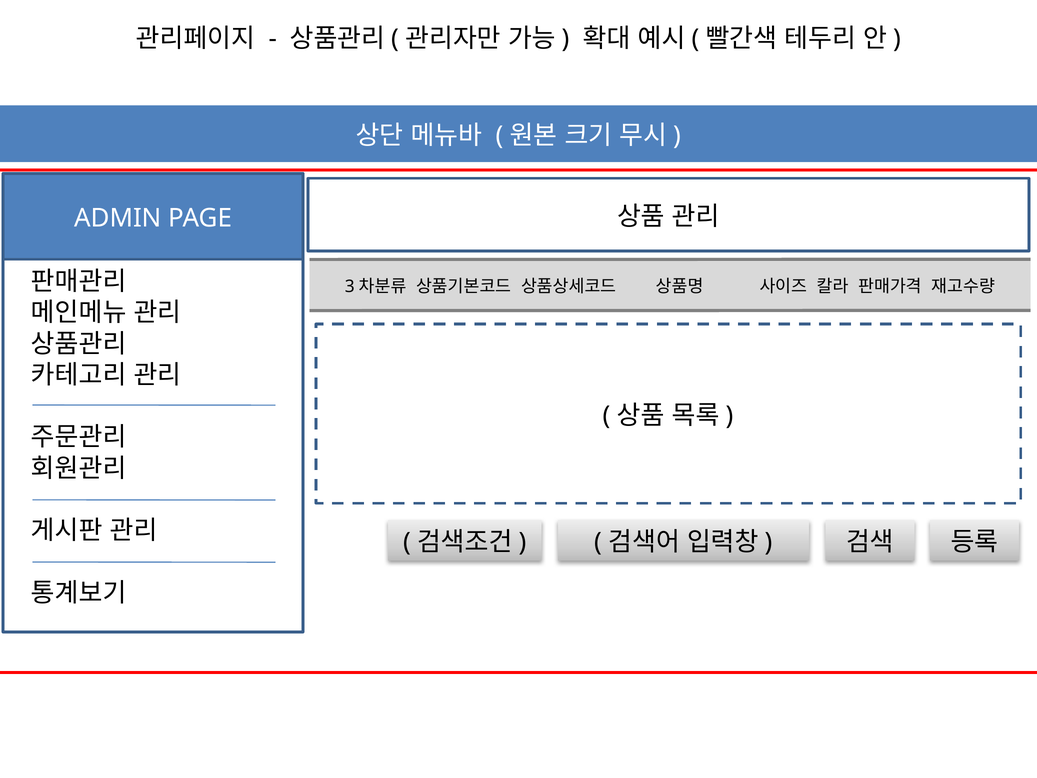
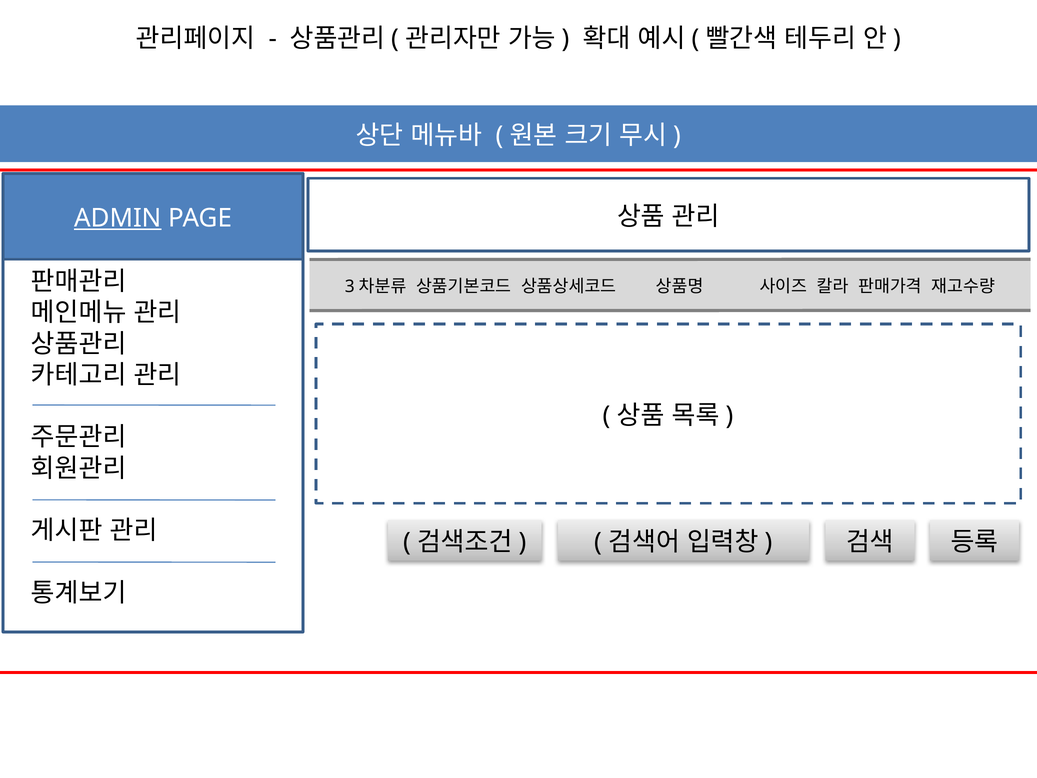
ADMIN underline: none -> present
